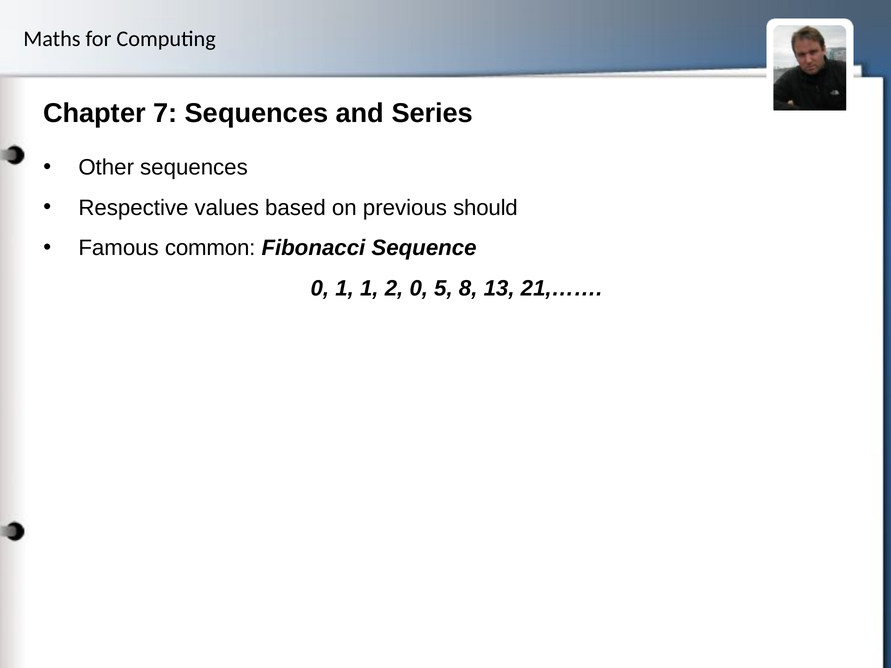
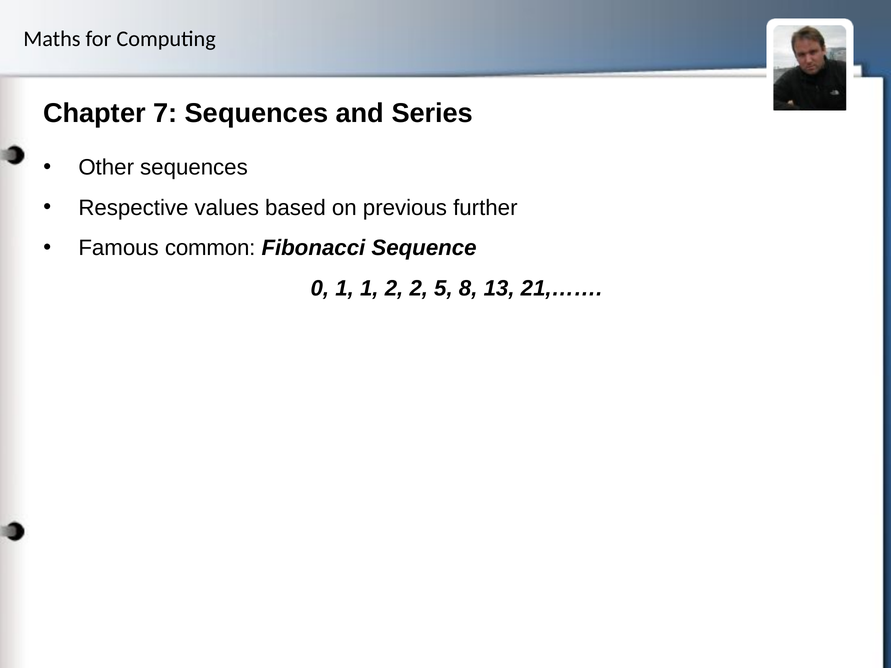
should: should -> further
2 0: 0 -> 2
